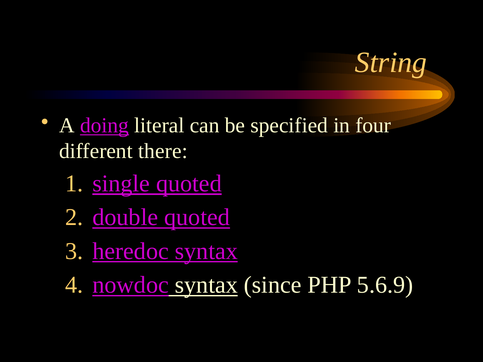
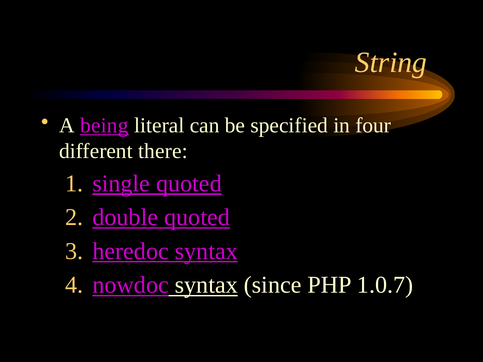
doing: doing -> being
5.6.9: 5.6.9 -> 1.0.7
